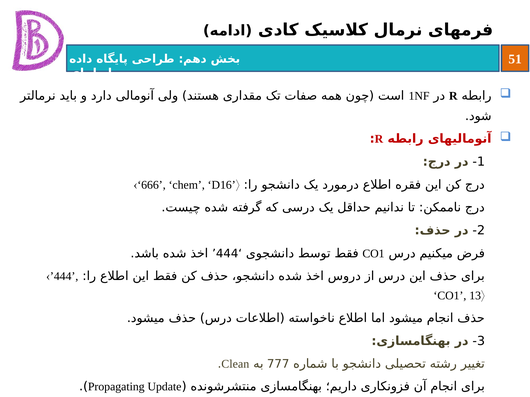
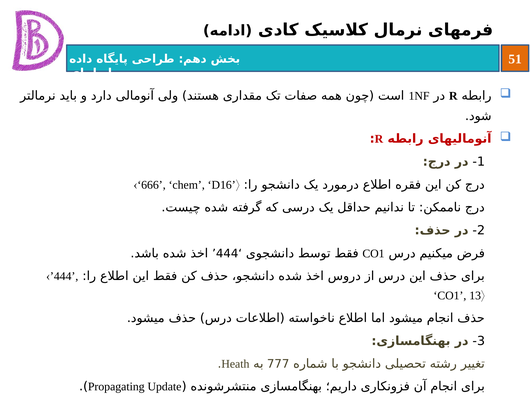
Clean: Clean -> Heath
